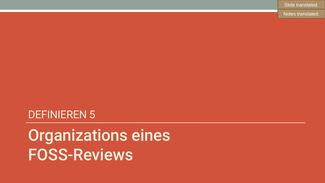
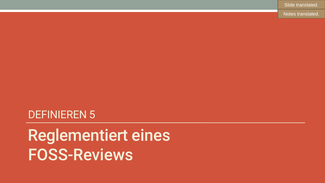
Organizations: Organizations -> Reglementiert
